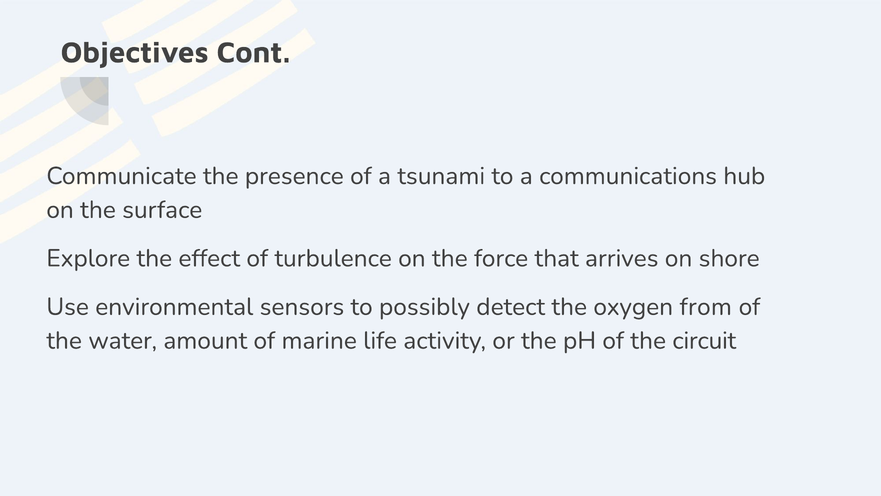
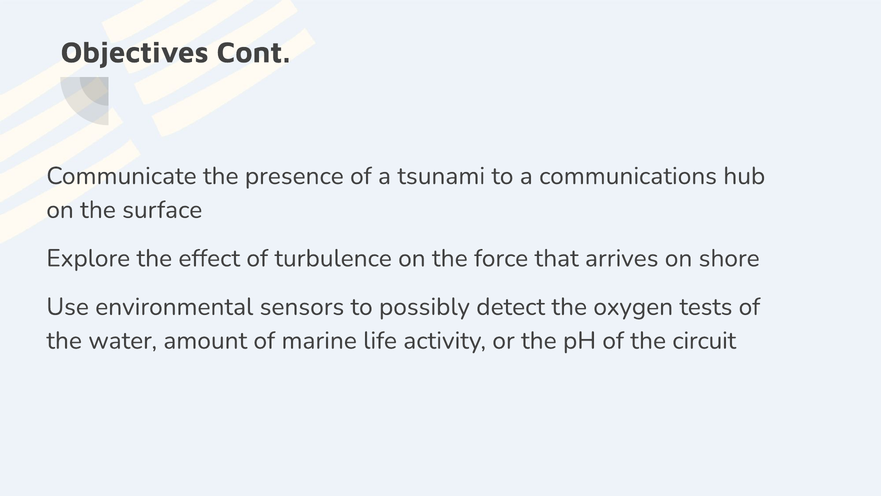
from: from -> tests
